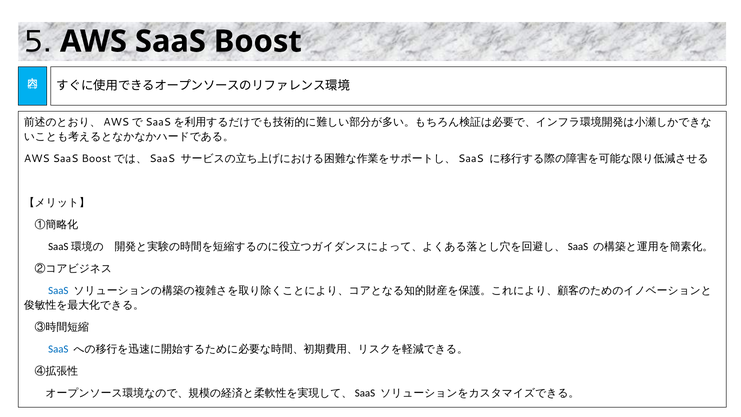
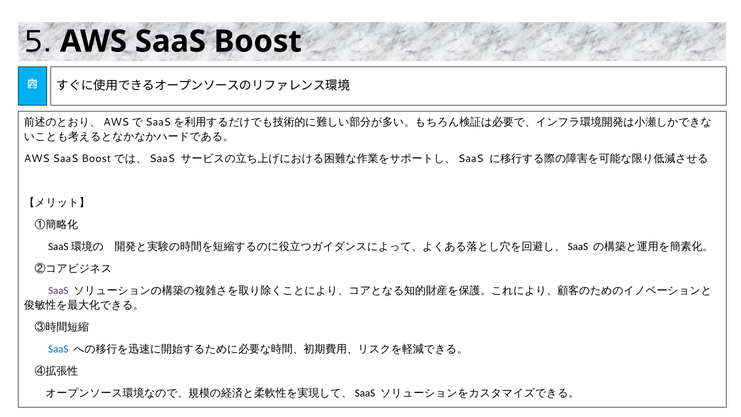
SaaS at (58, 291) colour: blue -> purple
